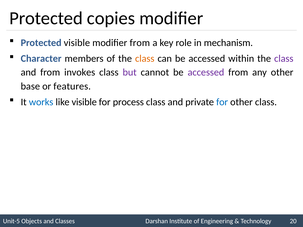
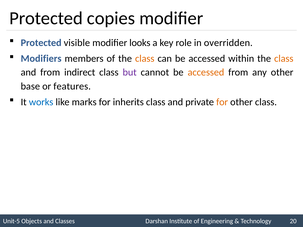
modifier from: from -> looks
mechanism: mechanism -> overridden
Character: Character -> Modifiers
class at (284, 59) colour: purple -> orange
invokes: invokes -> indirect
accessed at (206, 72) colour: purple -> orange
like visible: visible -> marks
process: process -> inherits
for at (222, 102) colour: blue -> orange
